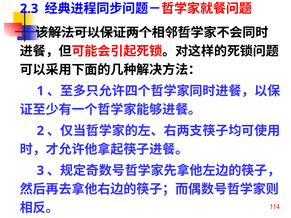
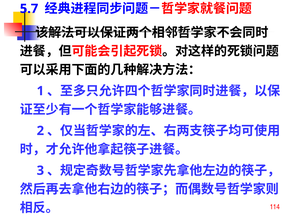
2.3: 2.3 -> 5.7
